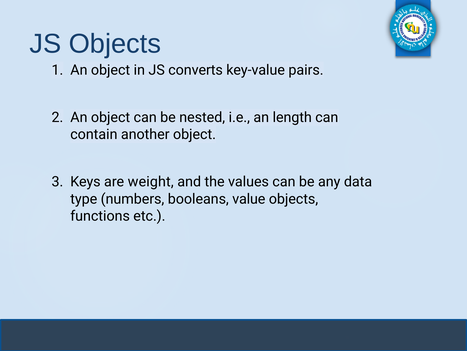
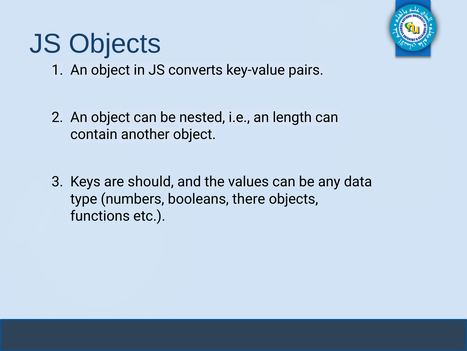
weight: weight -> should
value: value -> there
